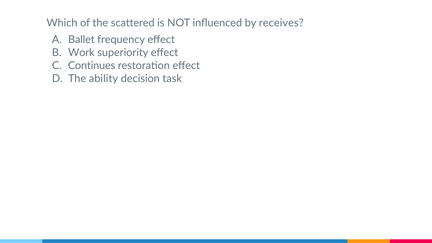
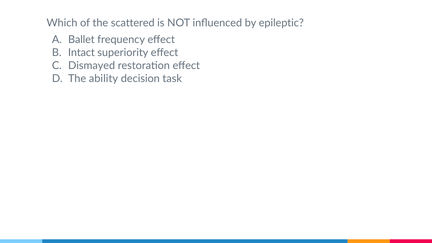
receives: receives -> epileptic
Work: Work -> Intact
Continues: Continues -> Dismayed
